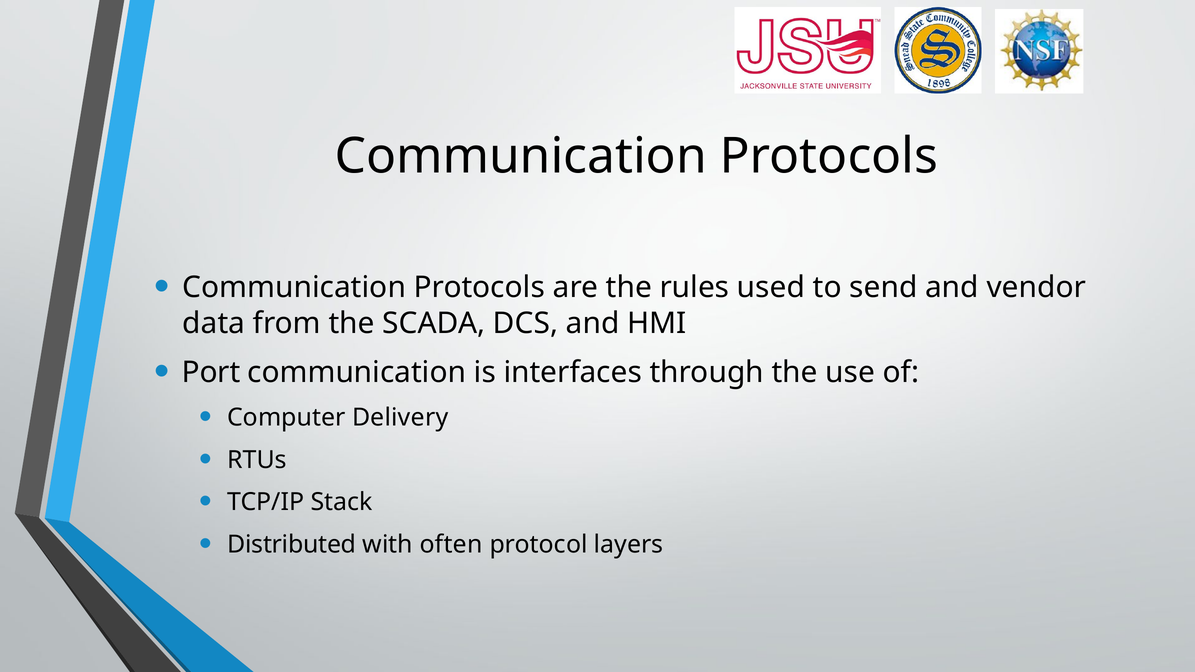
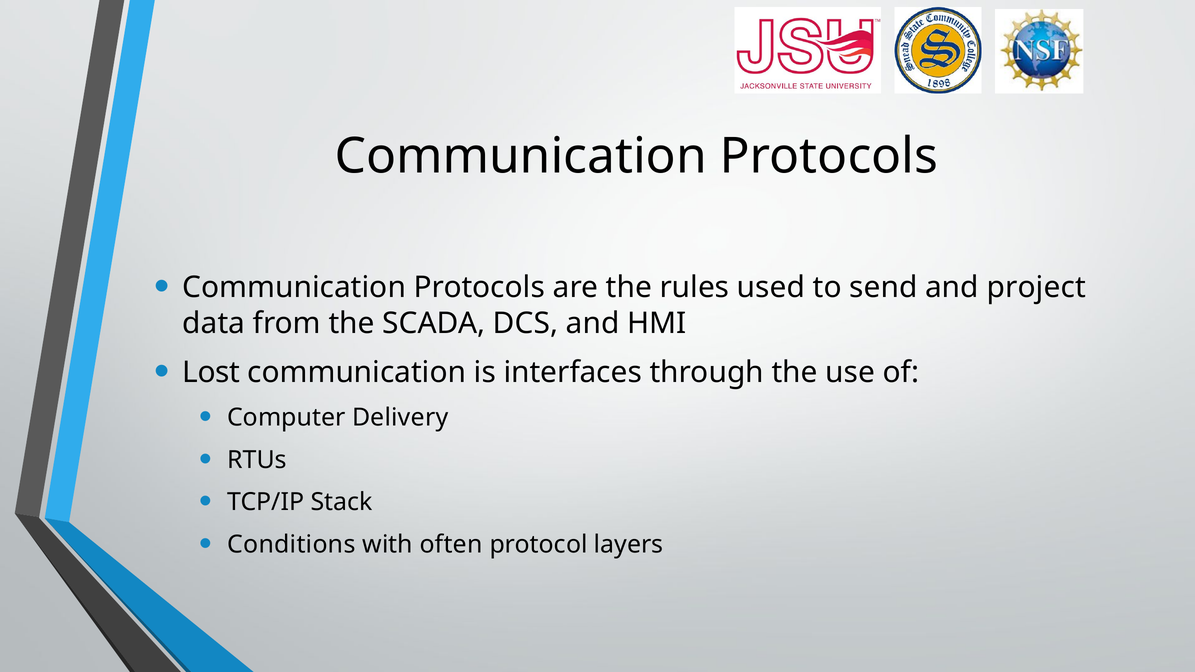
vendor: vendor -> project
Port: Port -> Lost
Distributed: Distributed -> Conditions
